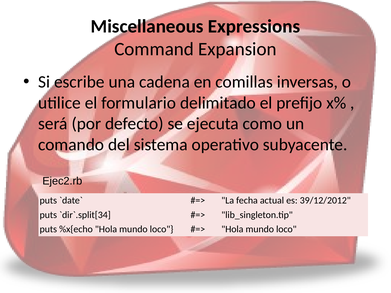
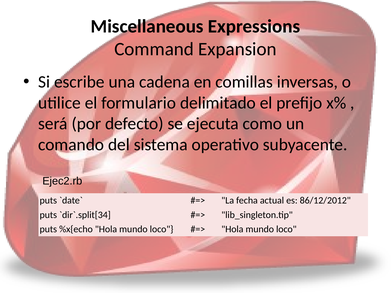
39/12/2012: 39/12/2012 -> 86/12/2012
